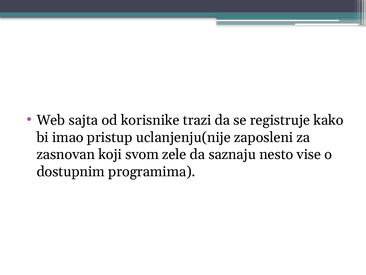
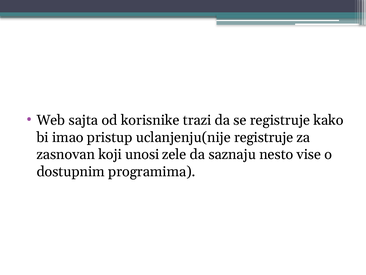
uclanjenju(nije zaposleni: zaposleni -> registruje
svom: svom -> unosi
